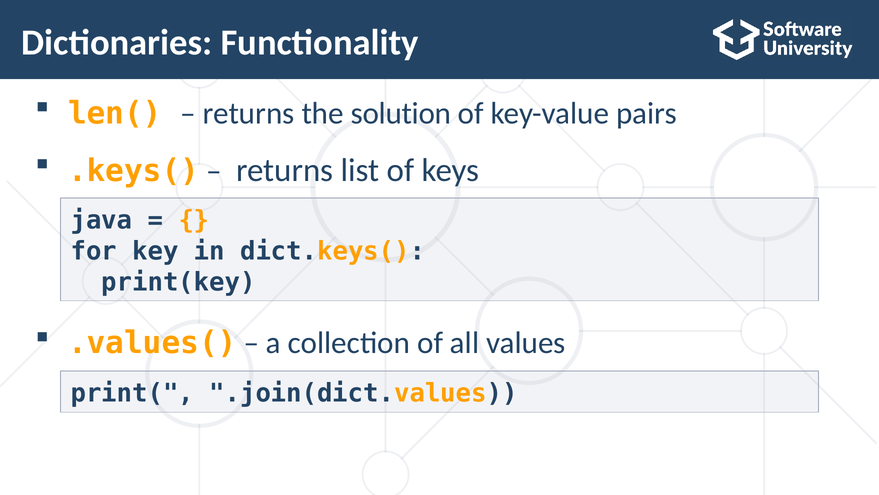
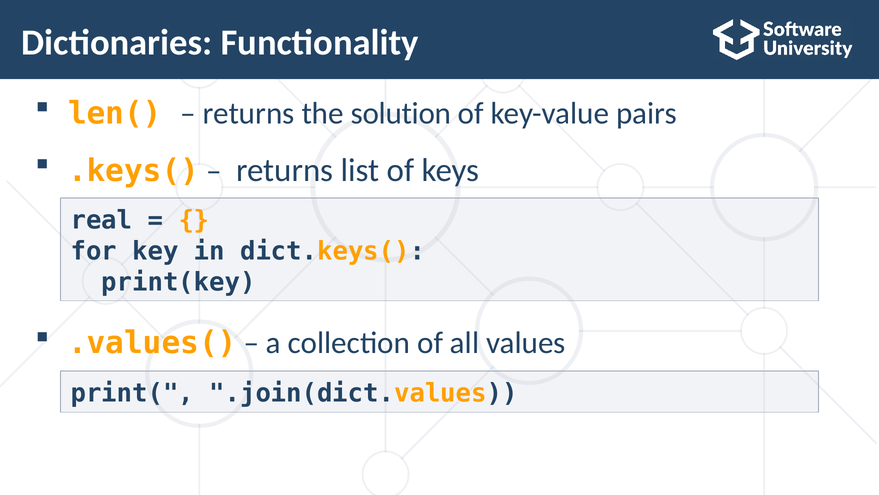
java: java -> real
